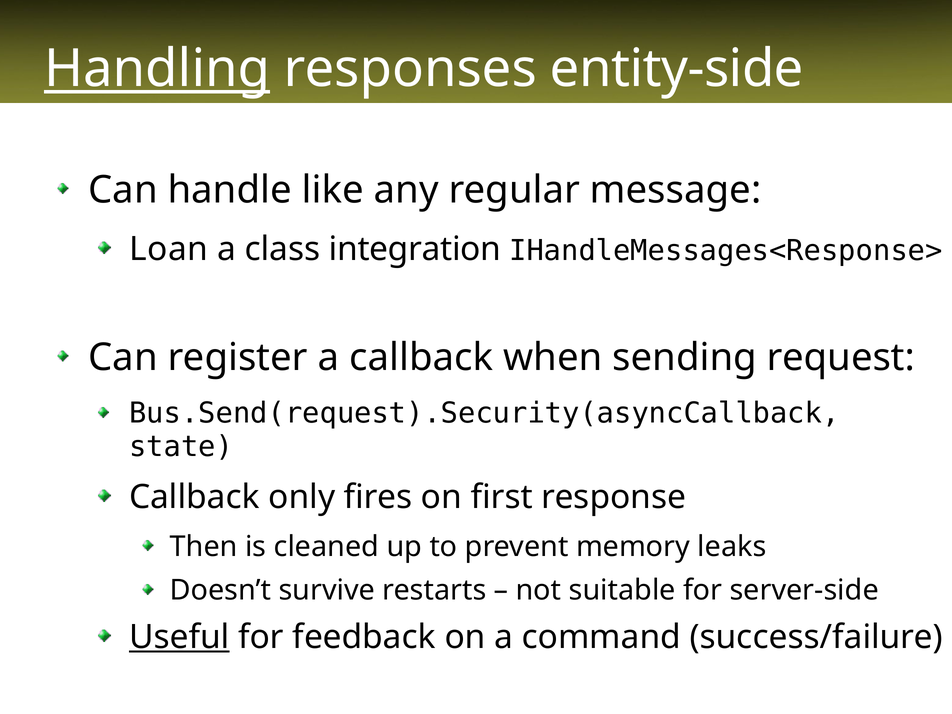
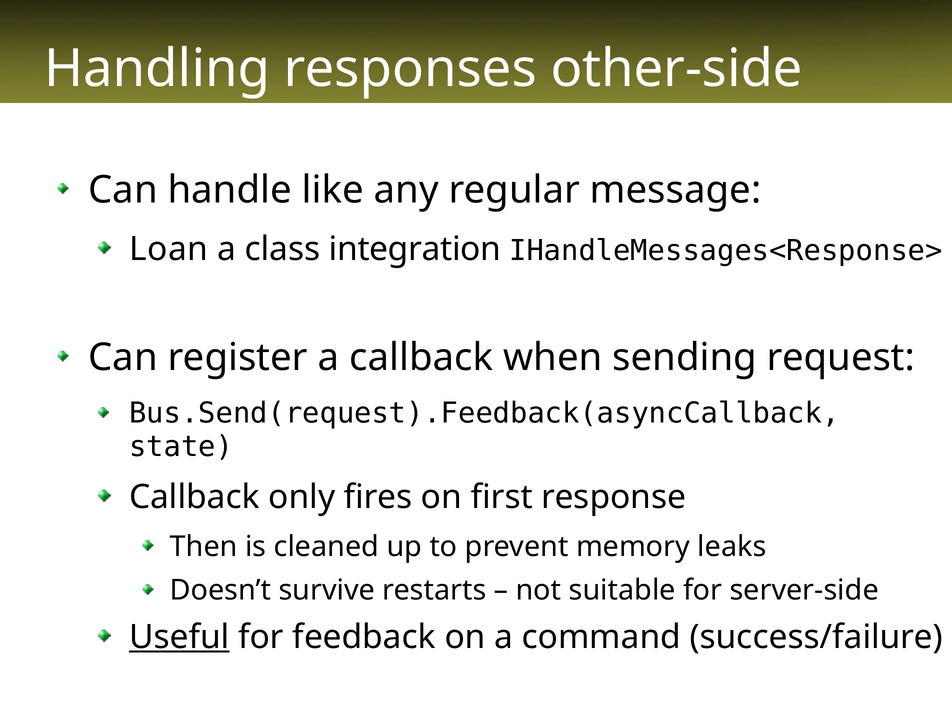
Handling underline: present -> none
entity-side: entity-side -> other-side
Bus.Send(request).Security(asyncCallback: Bus.Send(request).Security(asyncCallback -> Bus.Send(request).Feedback(asyncCallback
